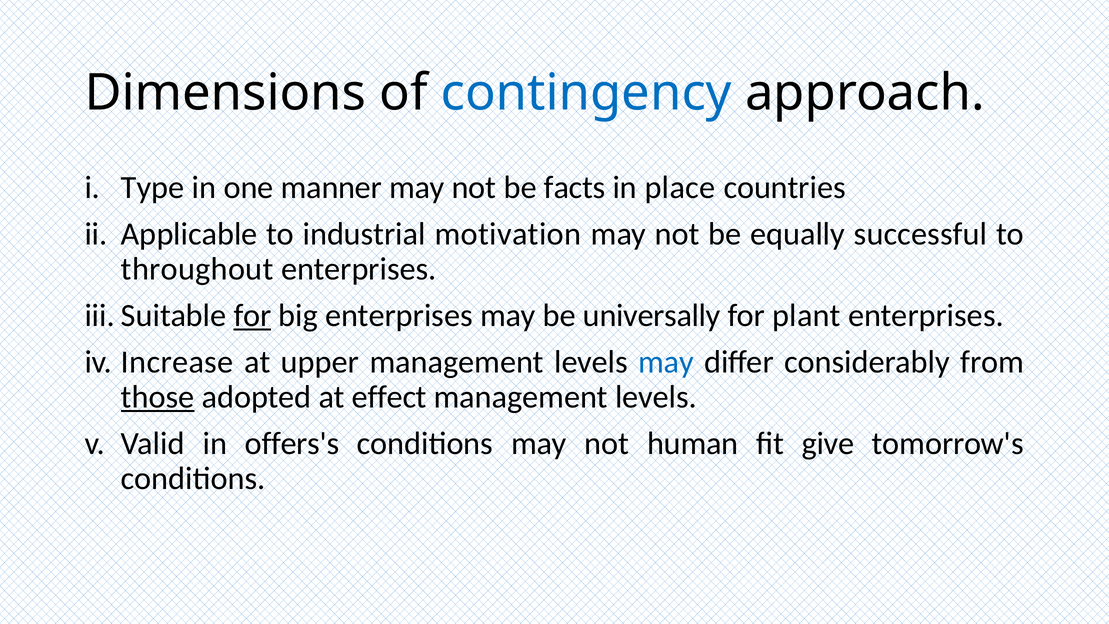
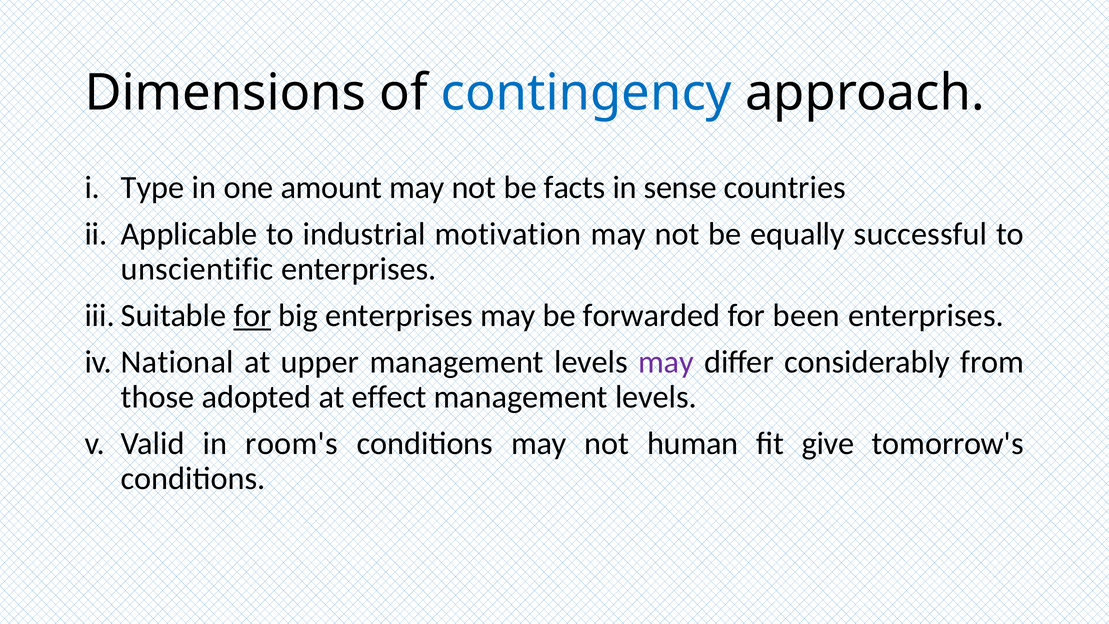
manner: manner -> amount
place: place -> sense
throughout: throughout -> unscientific
universally: universally -> forwarded
plant: plant -> been
Increase: Increase -> National
may at (666, 362) colour: blue -> purple
those underline: present -> none
offers's: offers's -> room's
